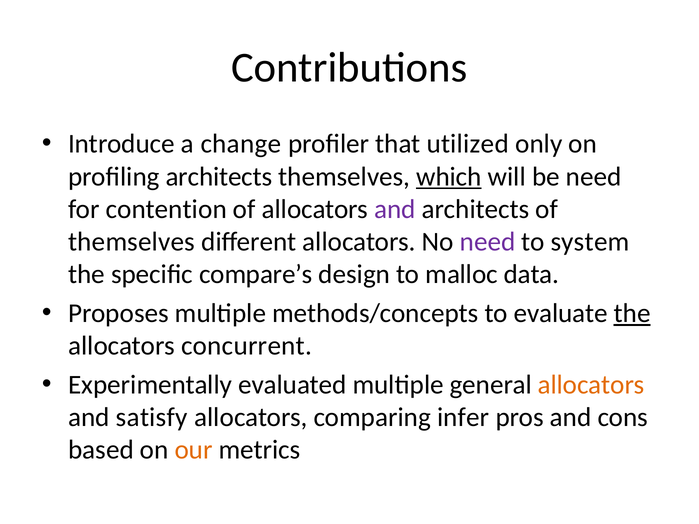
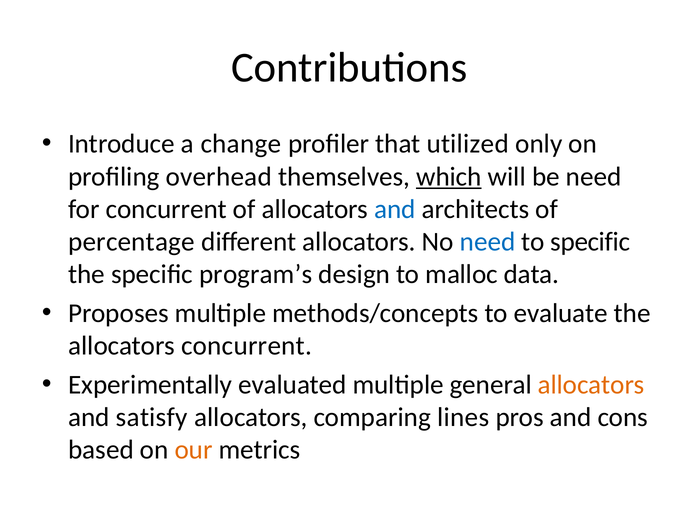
profiling architects: architects -> overhead
for contention: contention -> concurrent
and at (395, 209) colour: purple -> blue
themselves at (132, 242): themselves -> percentage
need at (488, 242) colour: purple -> blue
to system: system -> specific
compare’s: compare’s -> program’s
the at (632, 313) underline: present -> none
infer: infer -> lines
